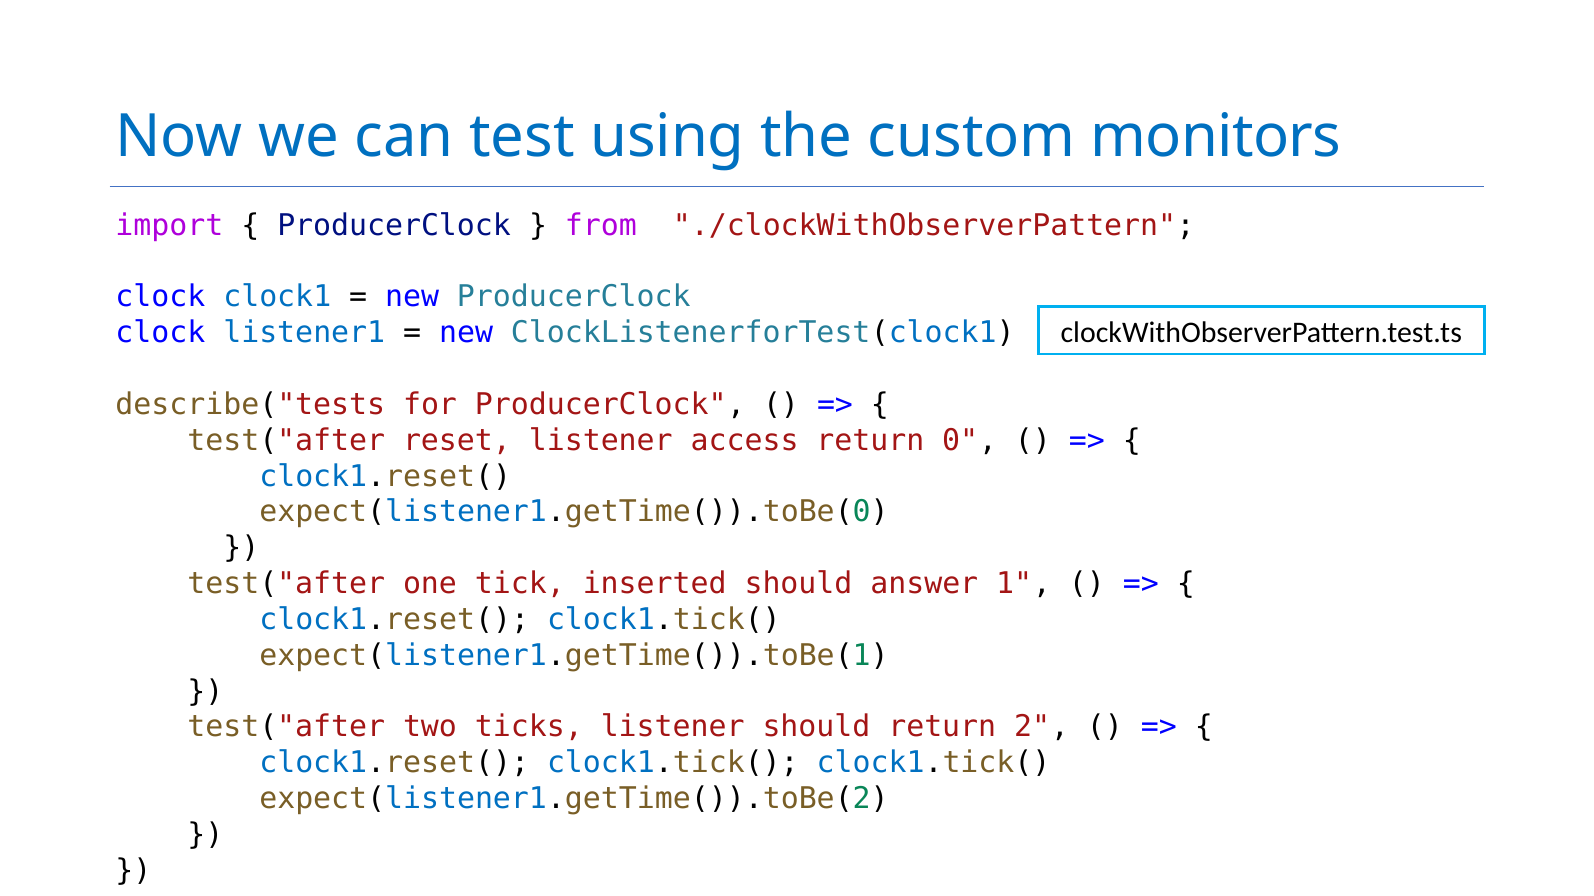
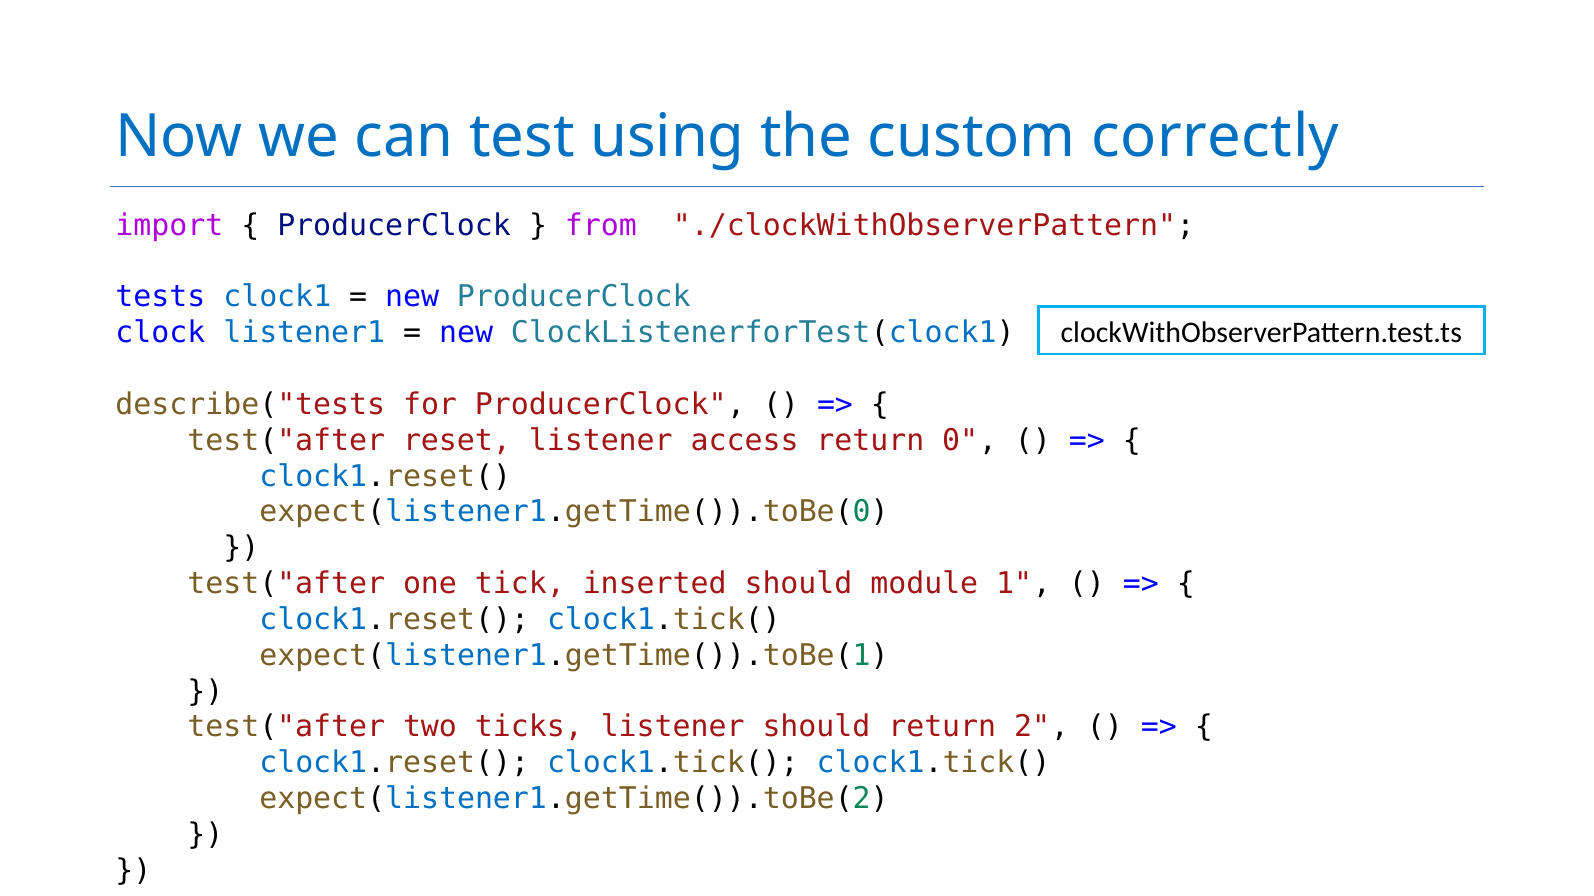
monitors: monitors -> correctly
clock at (160, 297): clock -> tests
answer: answer -> module
